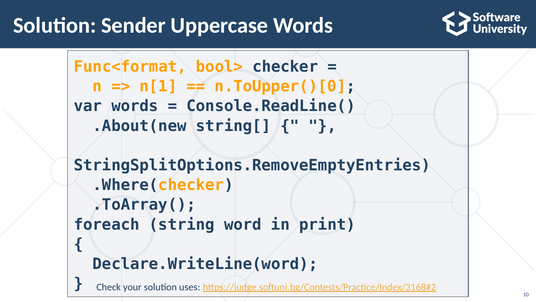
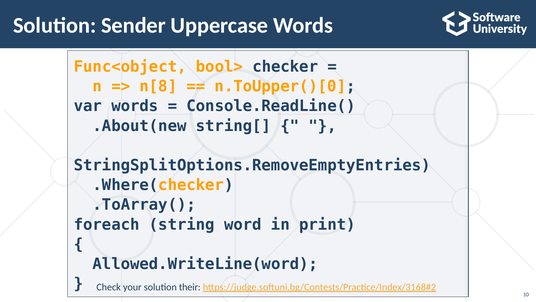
Func<format: Func<format -> Func<object
n[1: n[1 -> n[8
Declare.WriteLine(word: Declare.WriteLine(word -> Allowed.WriteLine(word
uses: uses -> their
